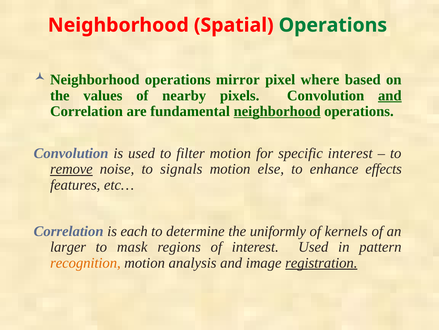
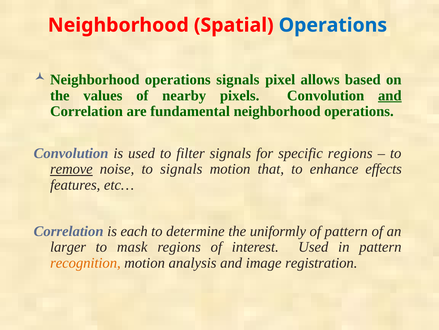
Operations at (333, 25) colour: green -> blue
operations mirror: mirror -> signals
where: where -> allows
neighborhood at (277, 111) underline: present -> none
filter motion: motion -> signals
specific interest: interest -> regions
else: else -> that
of kernels: kernels -> pattern
registration underline: present -> none
